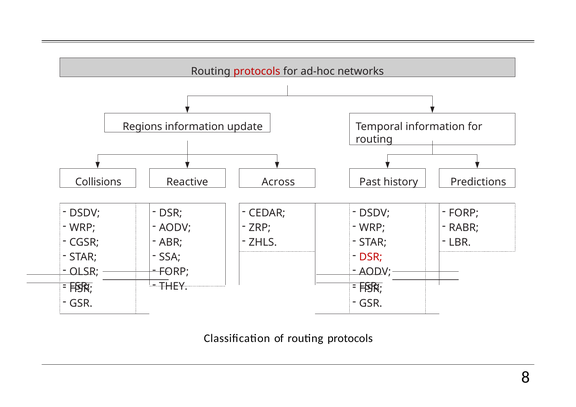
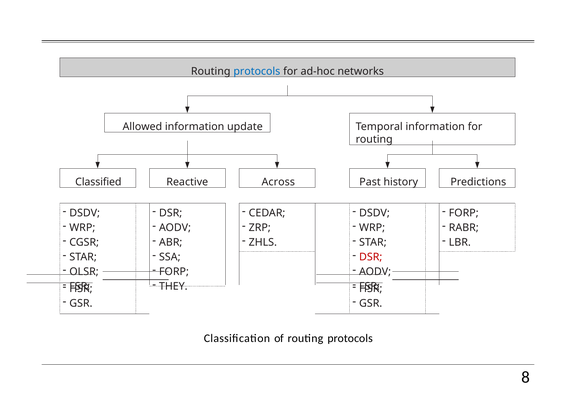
protocols at (257, 71) colour: red -> blue
Regions: Regions -> Allowed
Collisions: Collisions -> Classified
